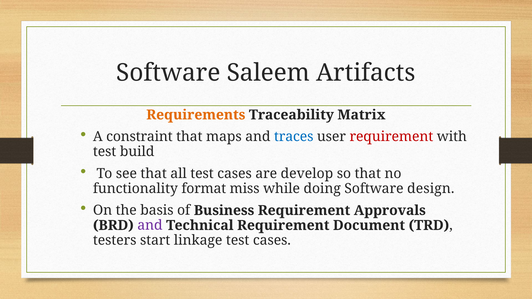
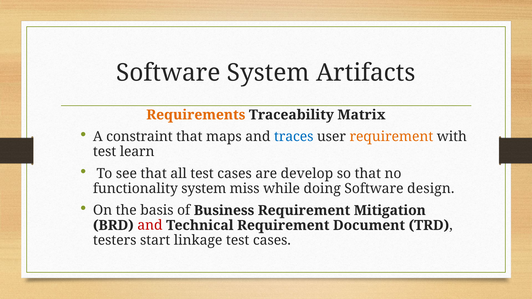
Software Saleem: Saleem -> System
requirement at (391, 137) colour: red -> orange
build: build -> learn
functionality format: format -> system
Approvals: Approvals -> Mitigation
and at (150, 226) colour: purple -> red
